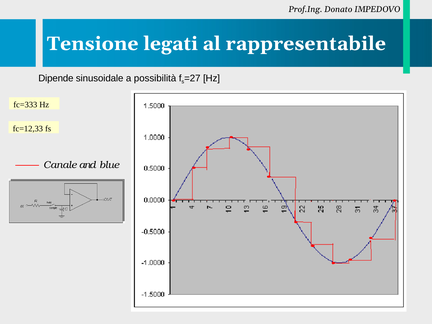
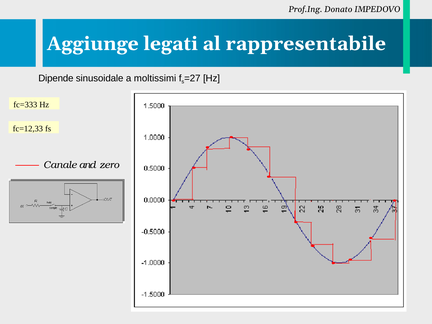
Tensione: Tensione -> Aggiunge
possibilità: possibilità -> moltissimi
blue: blue -> zero
